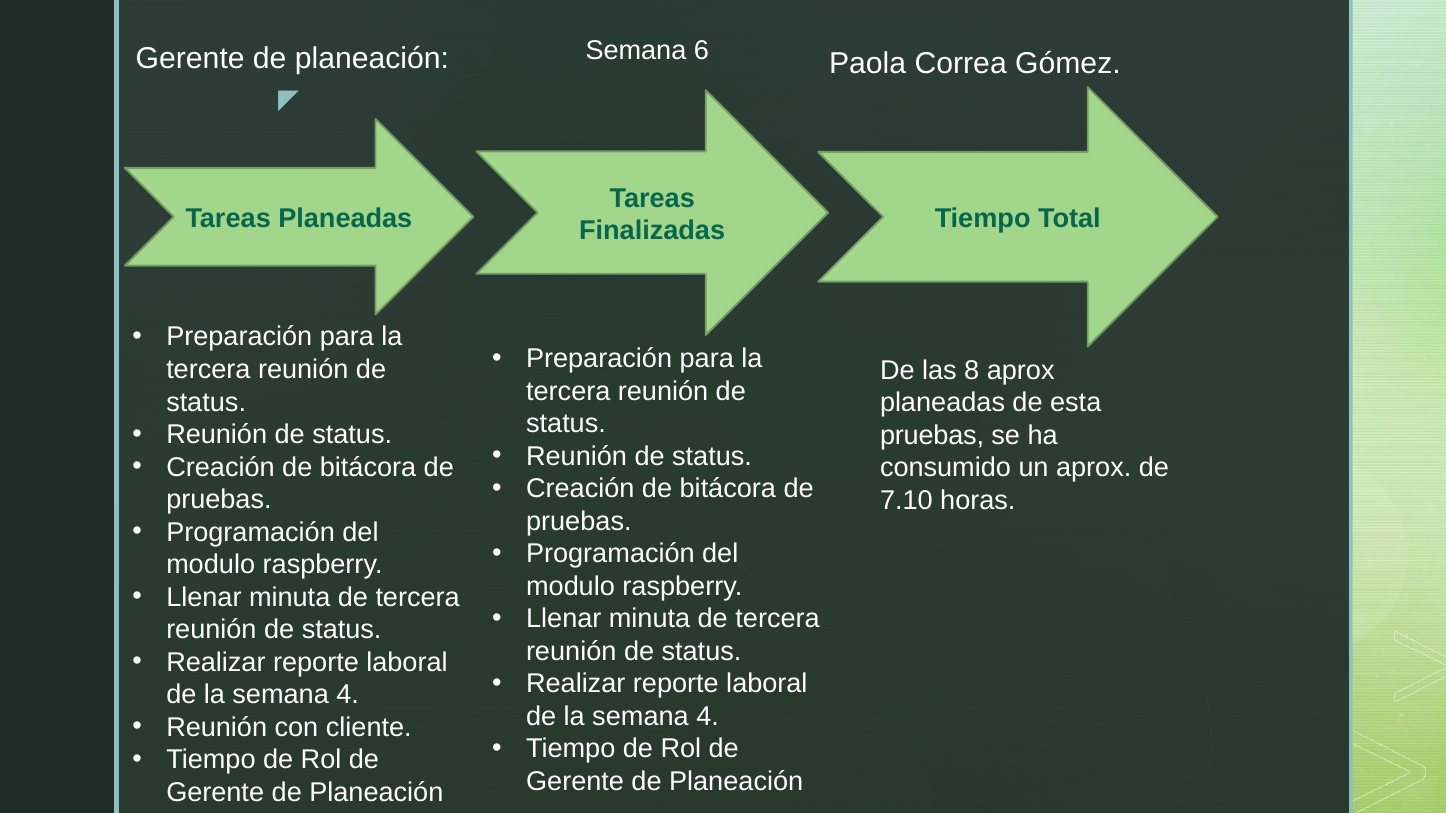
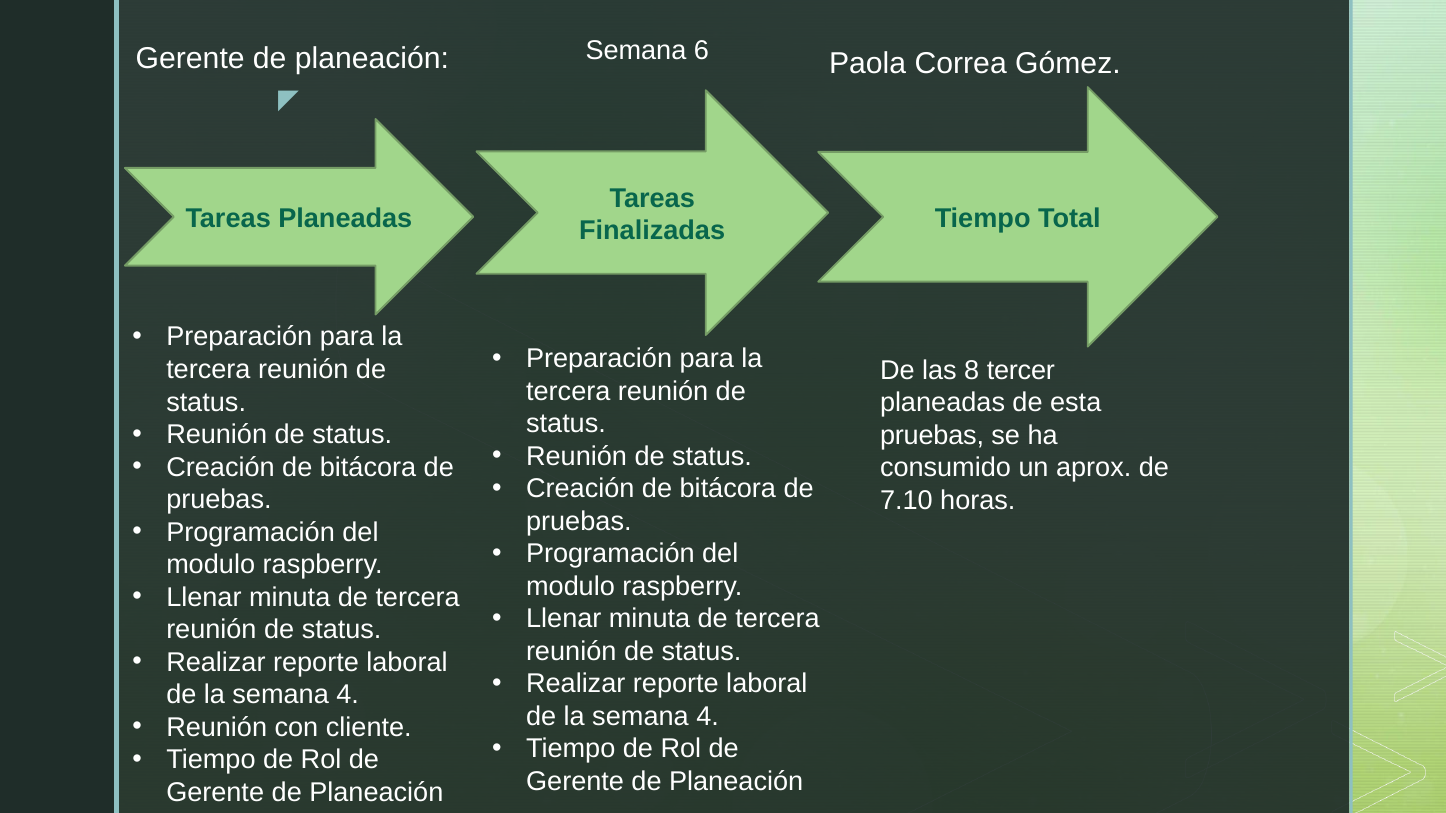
8 aprox: aprox -> tercer
